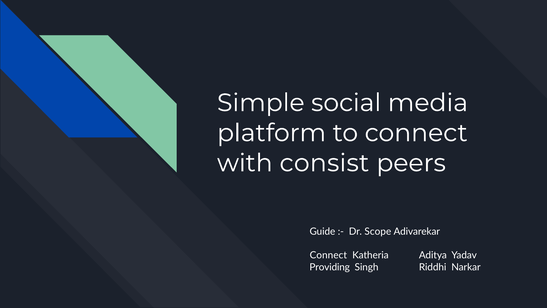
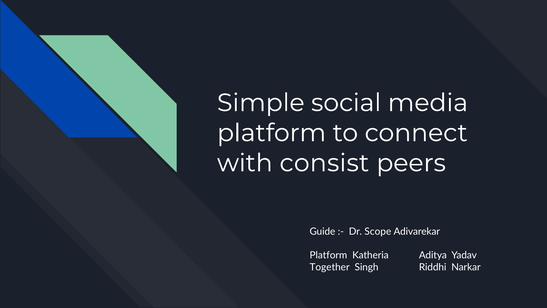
Connect at (328, 255): Connect -> Platform
Providing: Providing -> Together
